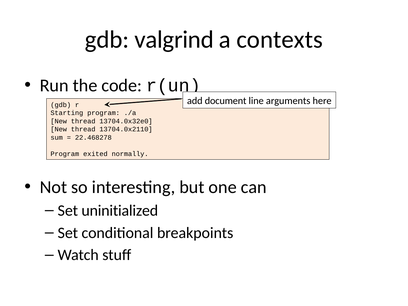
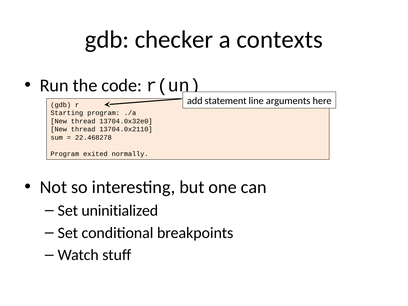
valgrind: valgrind -> checker
document: document -> statement
